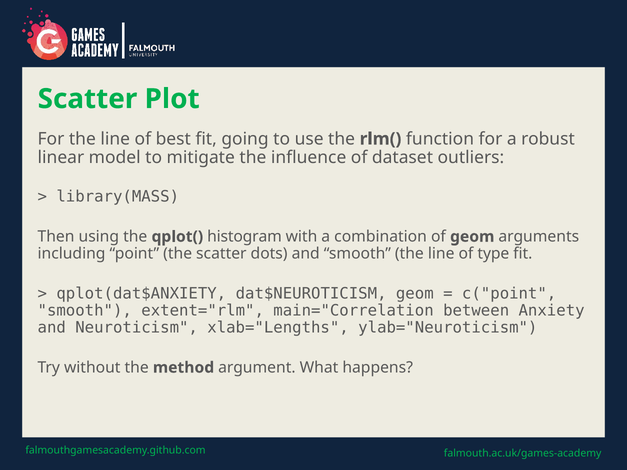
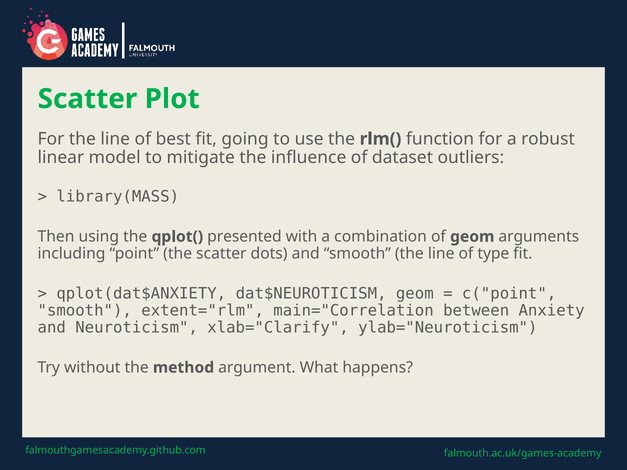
histogram: histogram -> presented
xlab="Lengths: xlab="Lengths -> xlab="Clarify
